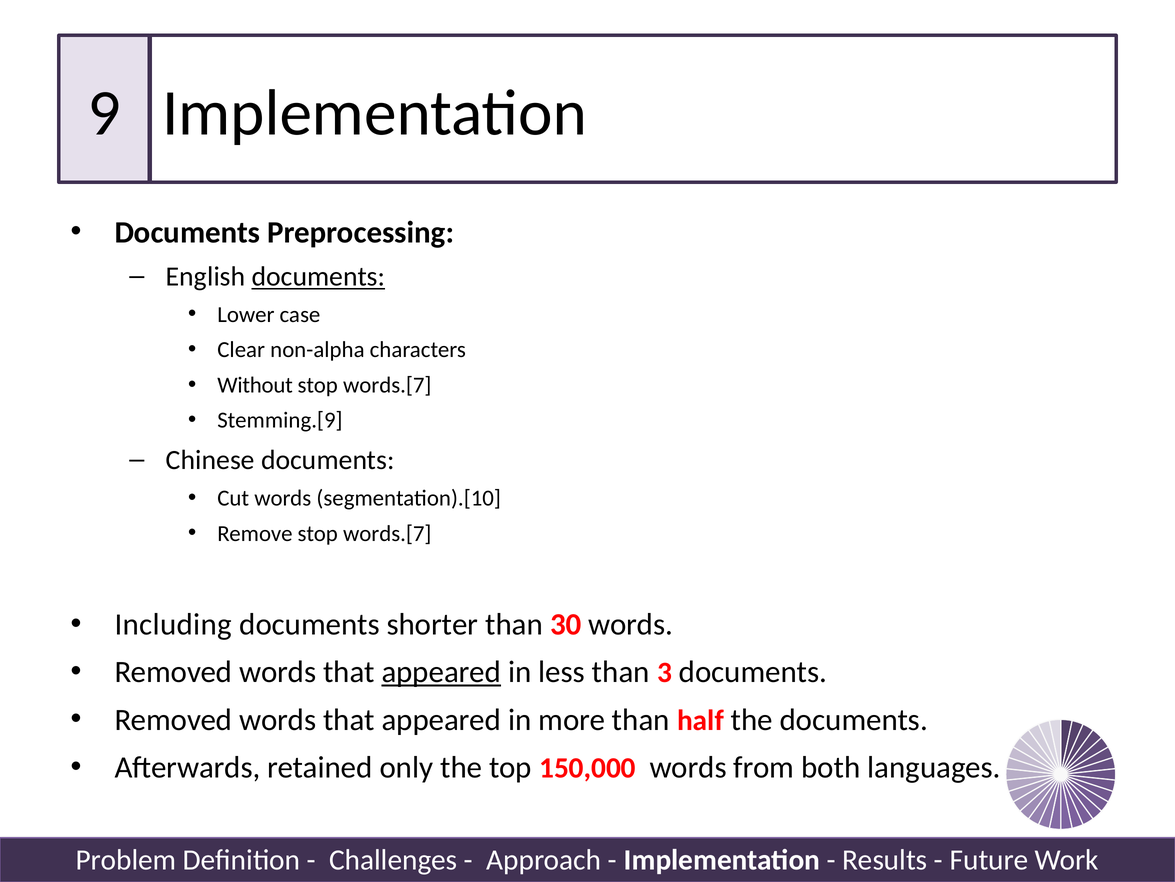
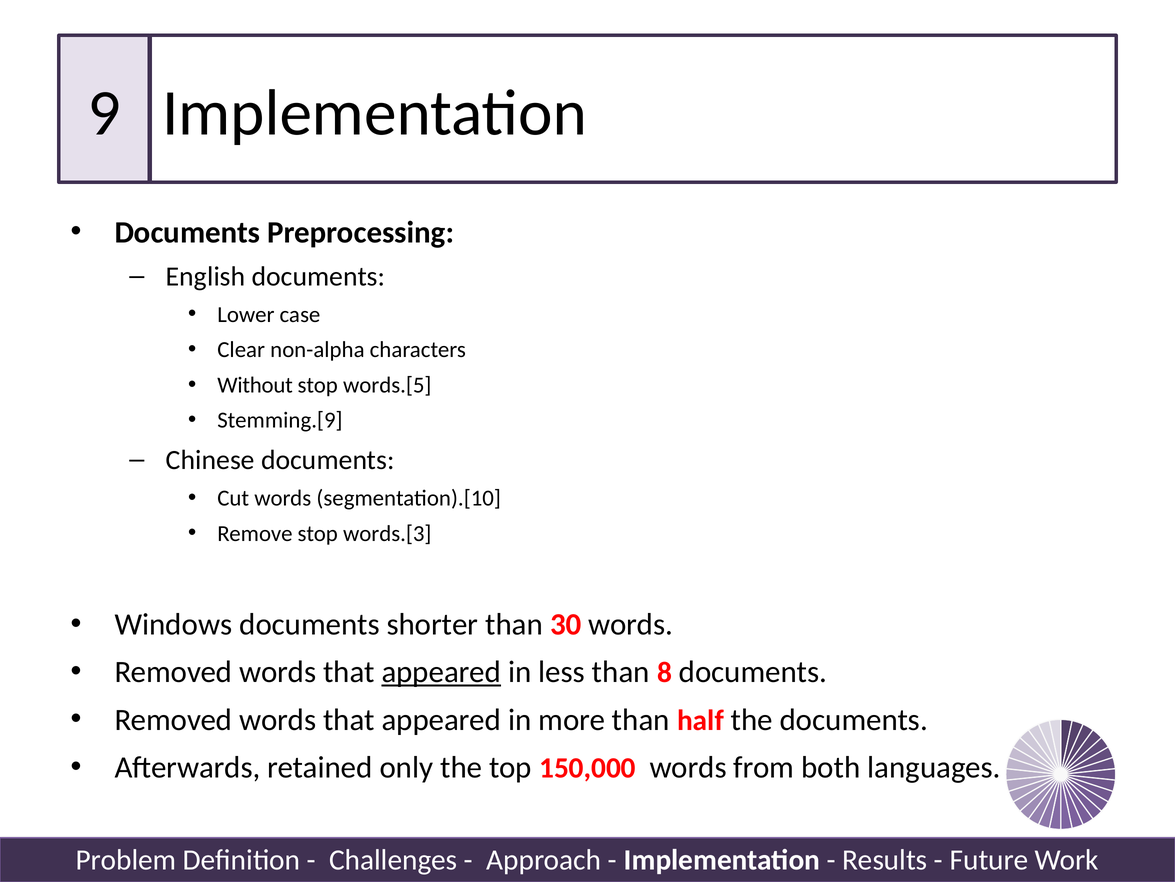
documents at (318, 276) underline: present -> none
words.[7 at (387, 385): words.[7 -> words.[5
Remove stop words.[7: words.[7 -> words.[3
Including: Including -> Windows
3: 3 -> 8
